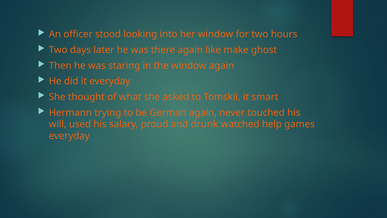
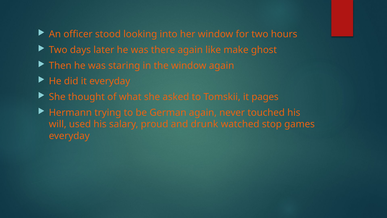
smart: smart -> pages
help: help -> stop
